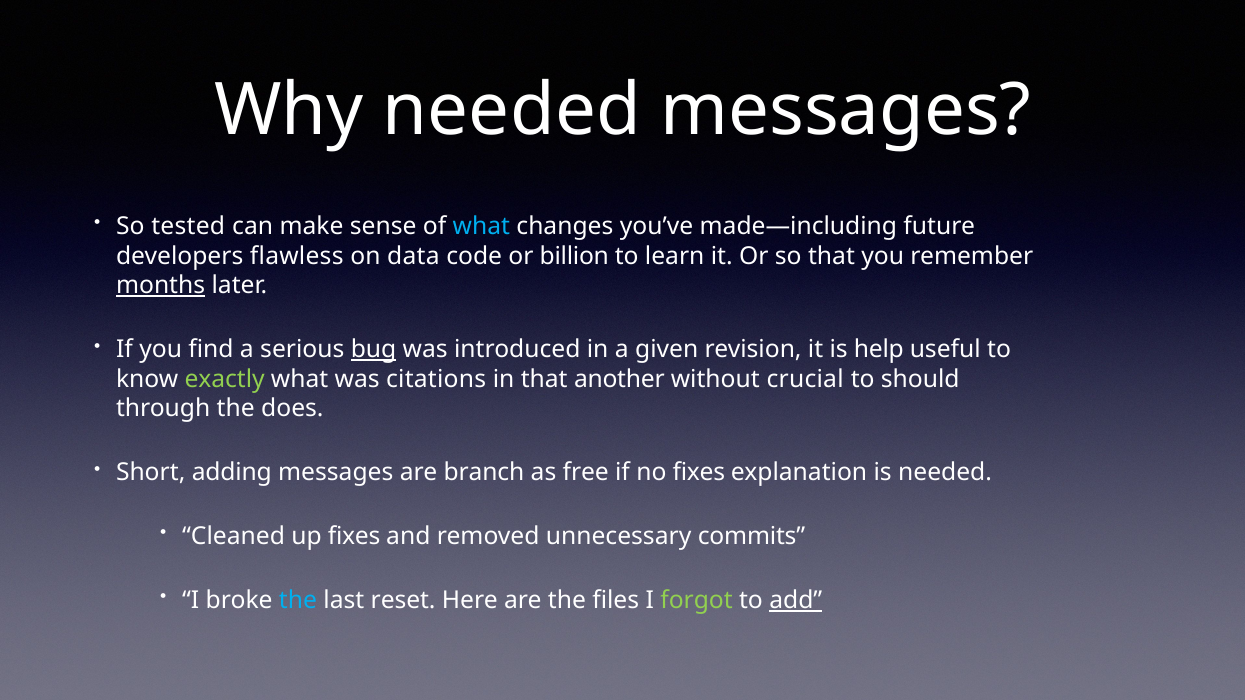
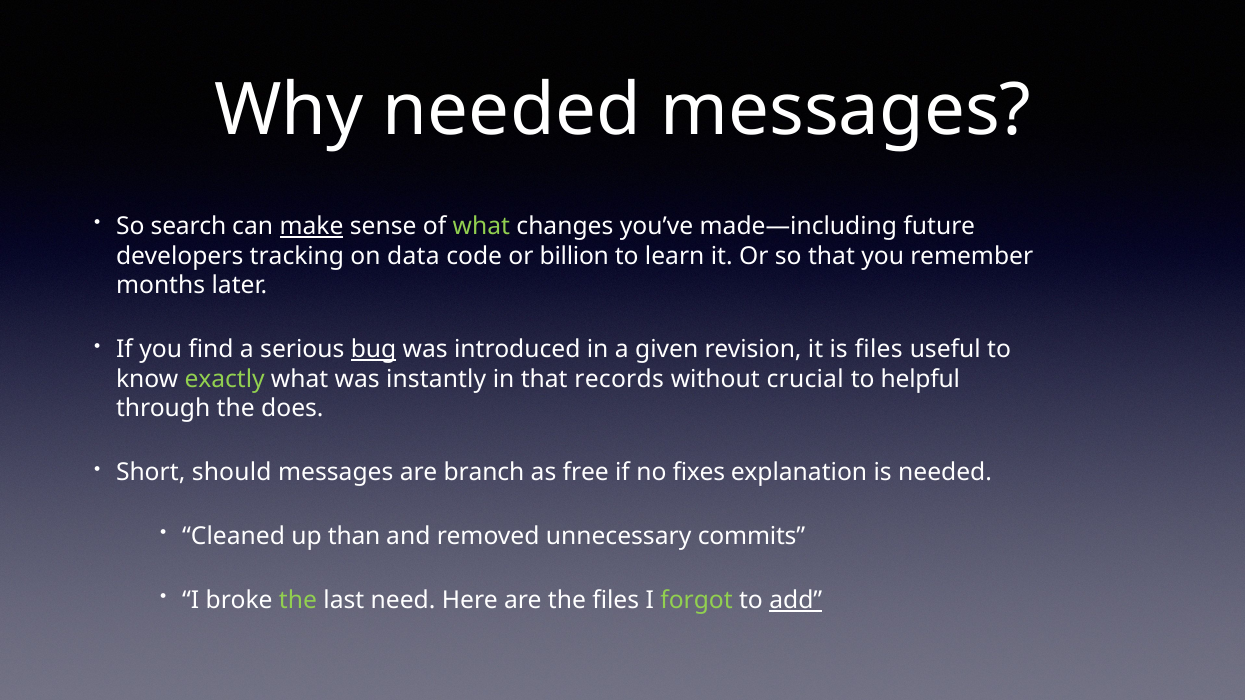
tested: tested -> search
make underline: none -> present
what at (481, 226) colour: light blue -> light green
flawless: flawless -> tracking
months underline: present -> none
is help: help -> files
citations: citations -> instantly
another: another -> records
should: should -> helpful
adding: adding -> should
up fixes: fixes -> than
the at (298, 601) colour: light blue -> light green
reset: reset -> need
